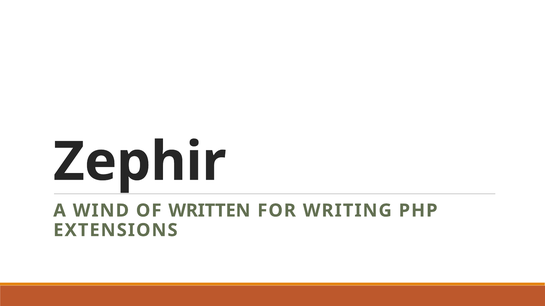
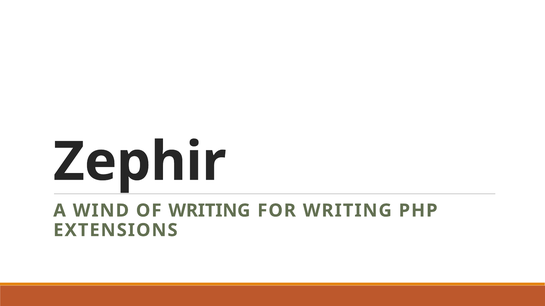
OF WRITTEN: WRITTEN -> WRITING
